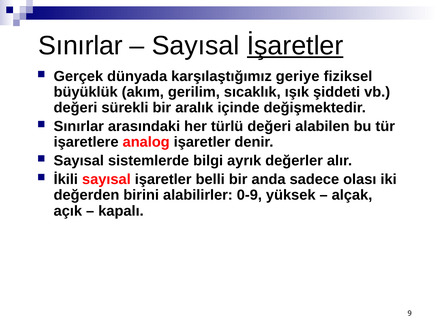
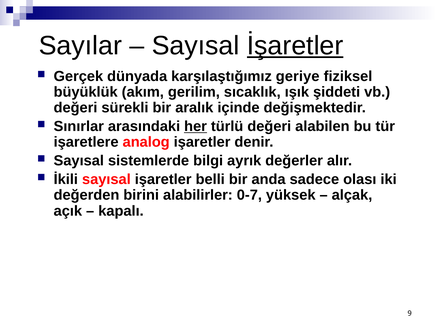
Sınırlar at (80, 46): Sınırlar -> Sayılar
her underline: none -> present
0-9: 0-9 -> 0-7
